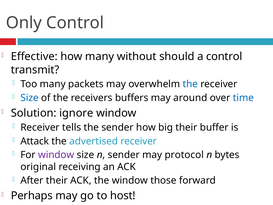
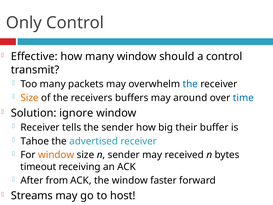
many without: without -> window
Size at (30, 98) colour: blue -> orange
Attack: Attack -> Tahoe
window at (56, 155) colour: purple -> orange
protocol: protocol -> received
original: original -> timeout
After their: their -> from
those: those -> faster
Perhaps: Perhaps -> Streams
